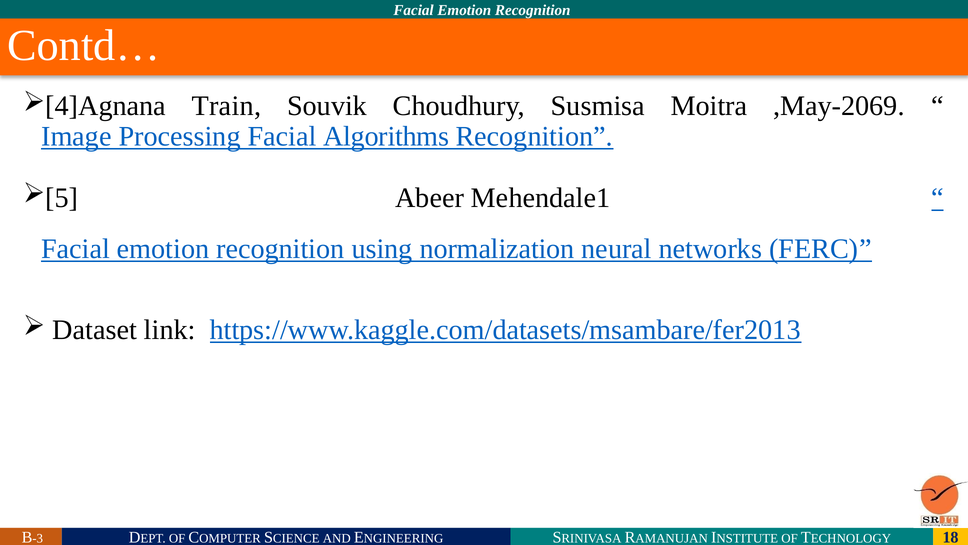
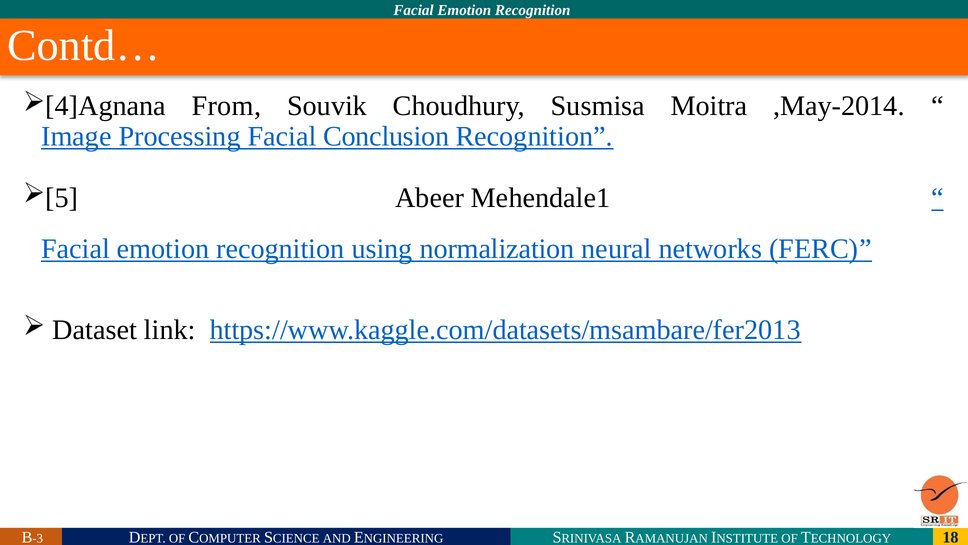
Train: Train -> From
,May-2069: ,May-2069 -> ,May-2014
Algorithms: Algorithms -> Conclusion
